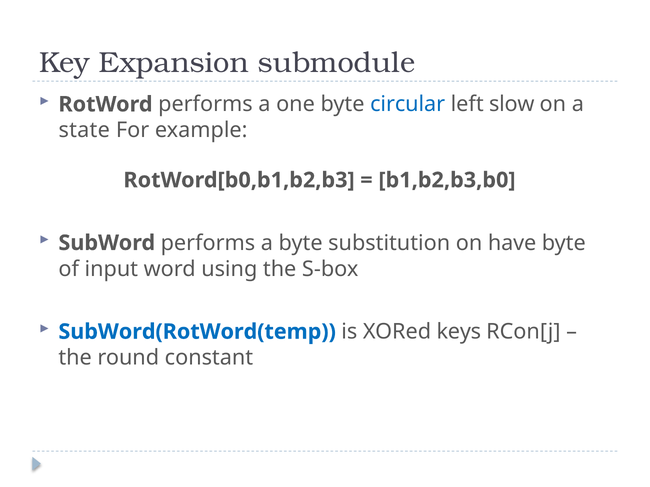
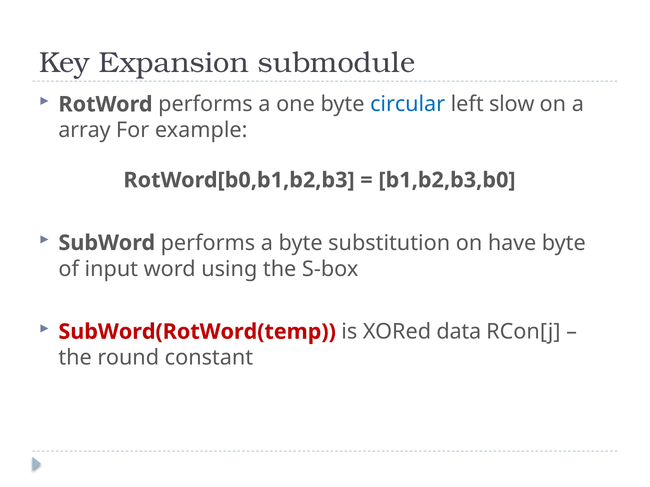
state: state -> array
SubWord(RotWord(temp colour: blue -> red
keys: keys -> data
